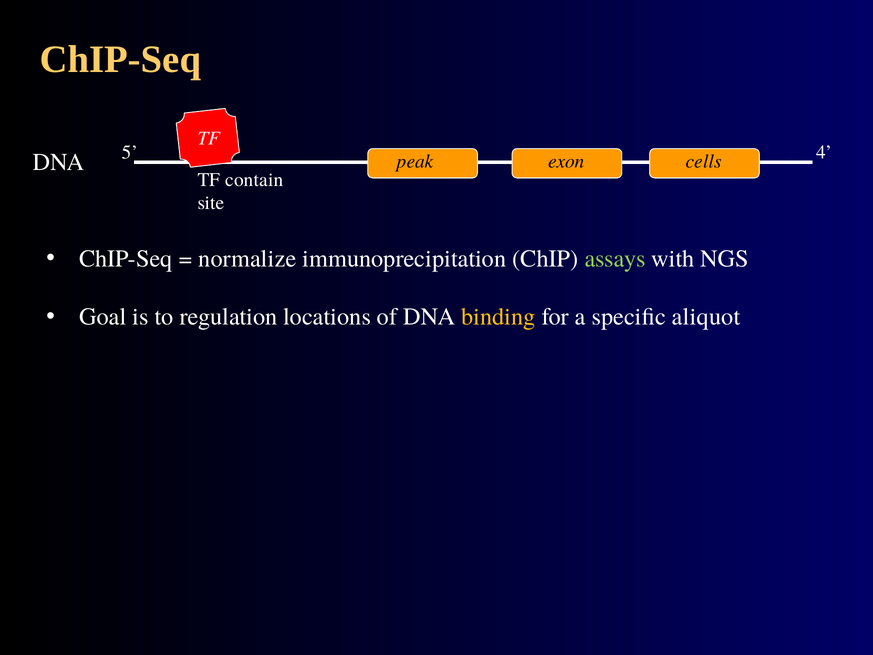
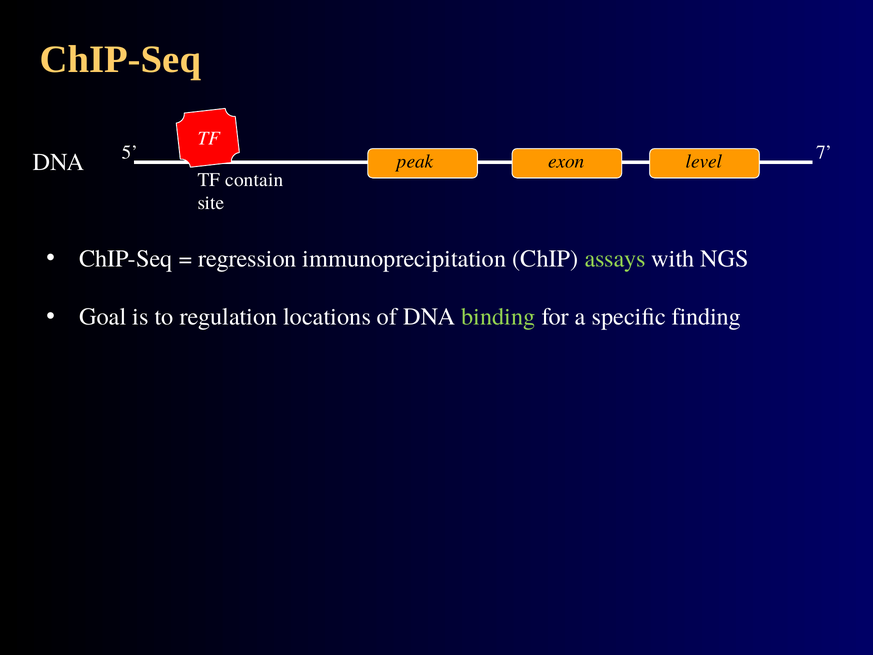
4: 4 -> 7
cells: cells -> level
normalize: normalize -> regression
binding colour: yellow -> light green
aliquot: aliquot -> finding
